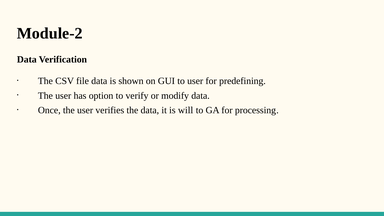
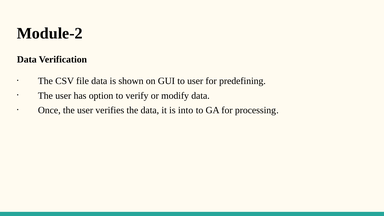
will: will -> into
